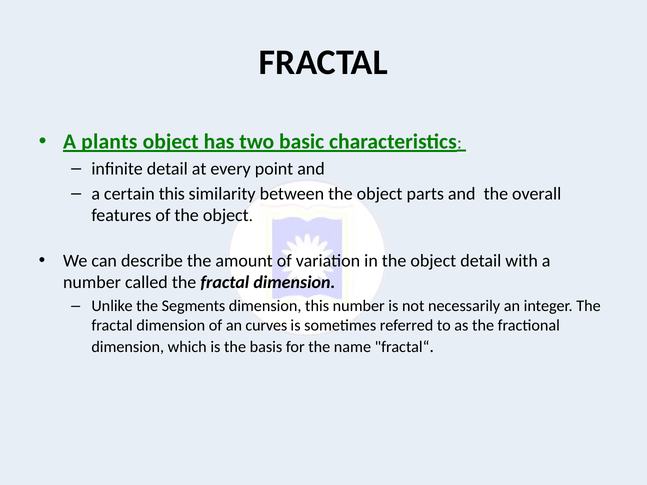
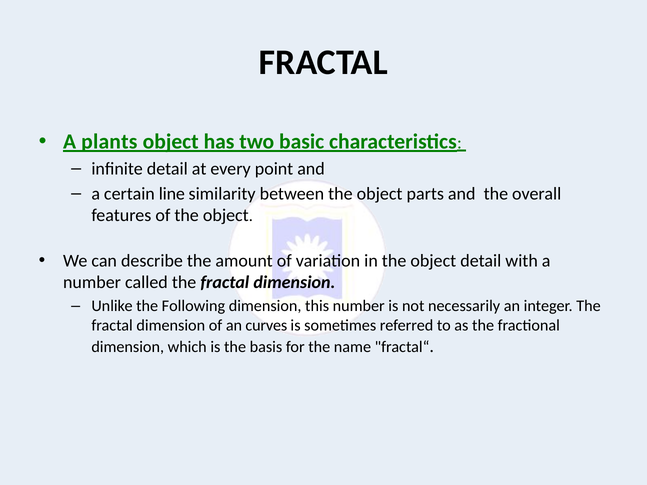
certain this: this -> line
Segments: Segments -> Following
